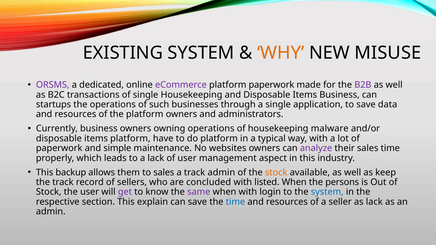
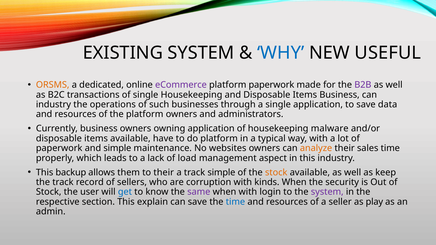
WHY colour: orange -> blue
MISUSE: MISUSE -> USEFUL
ORSMS colour: purple -> orange
startups at (54, 105): startups -> industry
owning operations: operations -> application
items platform: platform -> available
analyze colour: purple -> orange
of user: user -> load
to sales: sales -> their
track admin: admin -> simple
concluded: concluded -> corruption
listed: listed -> kinds
persons: persons -> security
get colour: purple -> blue
system at (327, 192) colour: blue -> purple
as lack: lack -> play
